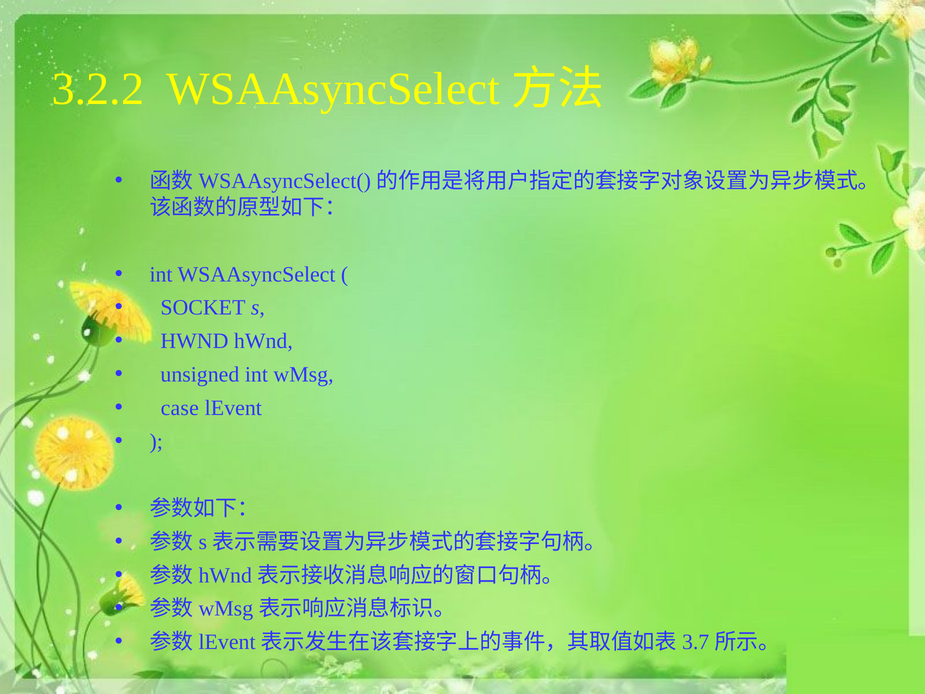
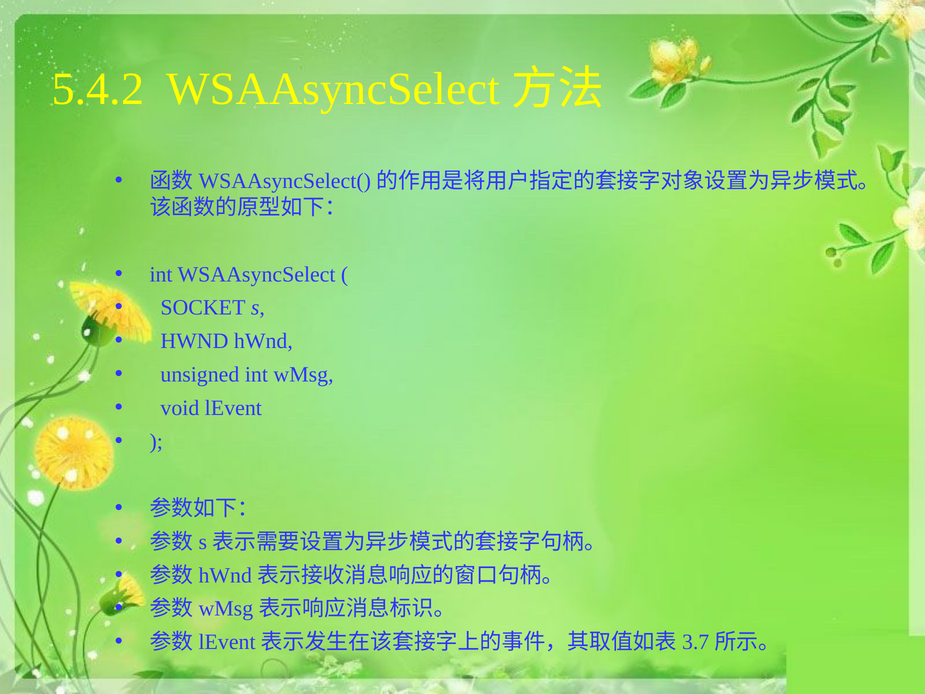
3.2.2: 3.2.2 -> 5.4.2
case: case -> void
